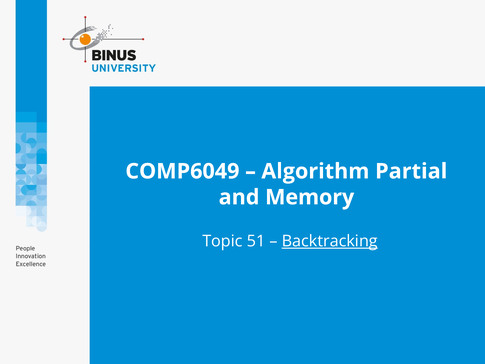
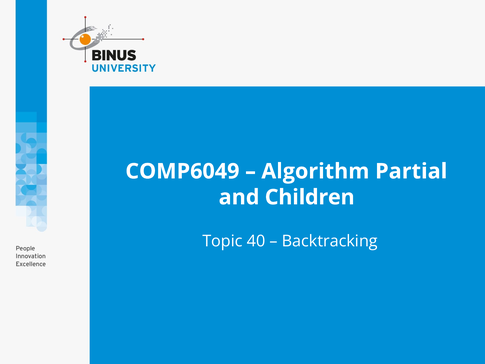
Memory: Memory -> Children
51: 51 -> 40
Backtracking underline: present -> none
